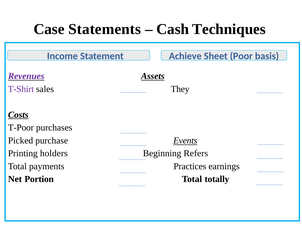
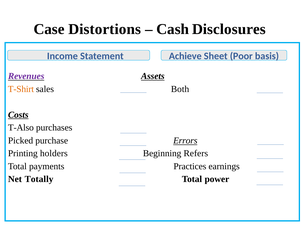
Statements: Statements -> Distortions
Techniques: Techniques -> Disclosures
T-Shirt colour: purple -> orange
They: They -> Both
T-Poor: T-Poor -> T-Also
Events: Events -> Errors
Portion: Portion -> Totally
totally: totally -> power
